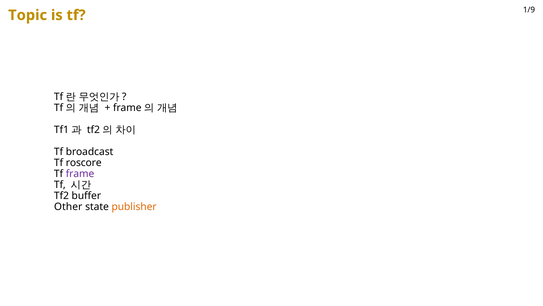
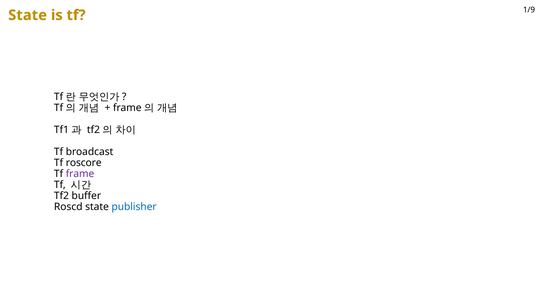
Topic at (28, 15): Topic -> State
Other: Other -> Roscd
publisher colour: orange -> blue
